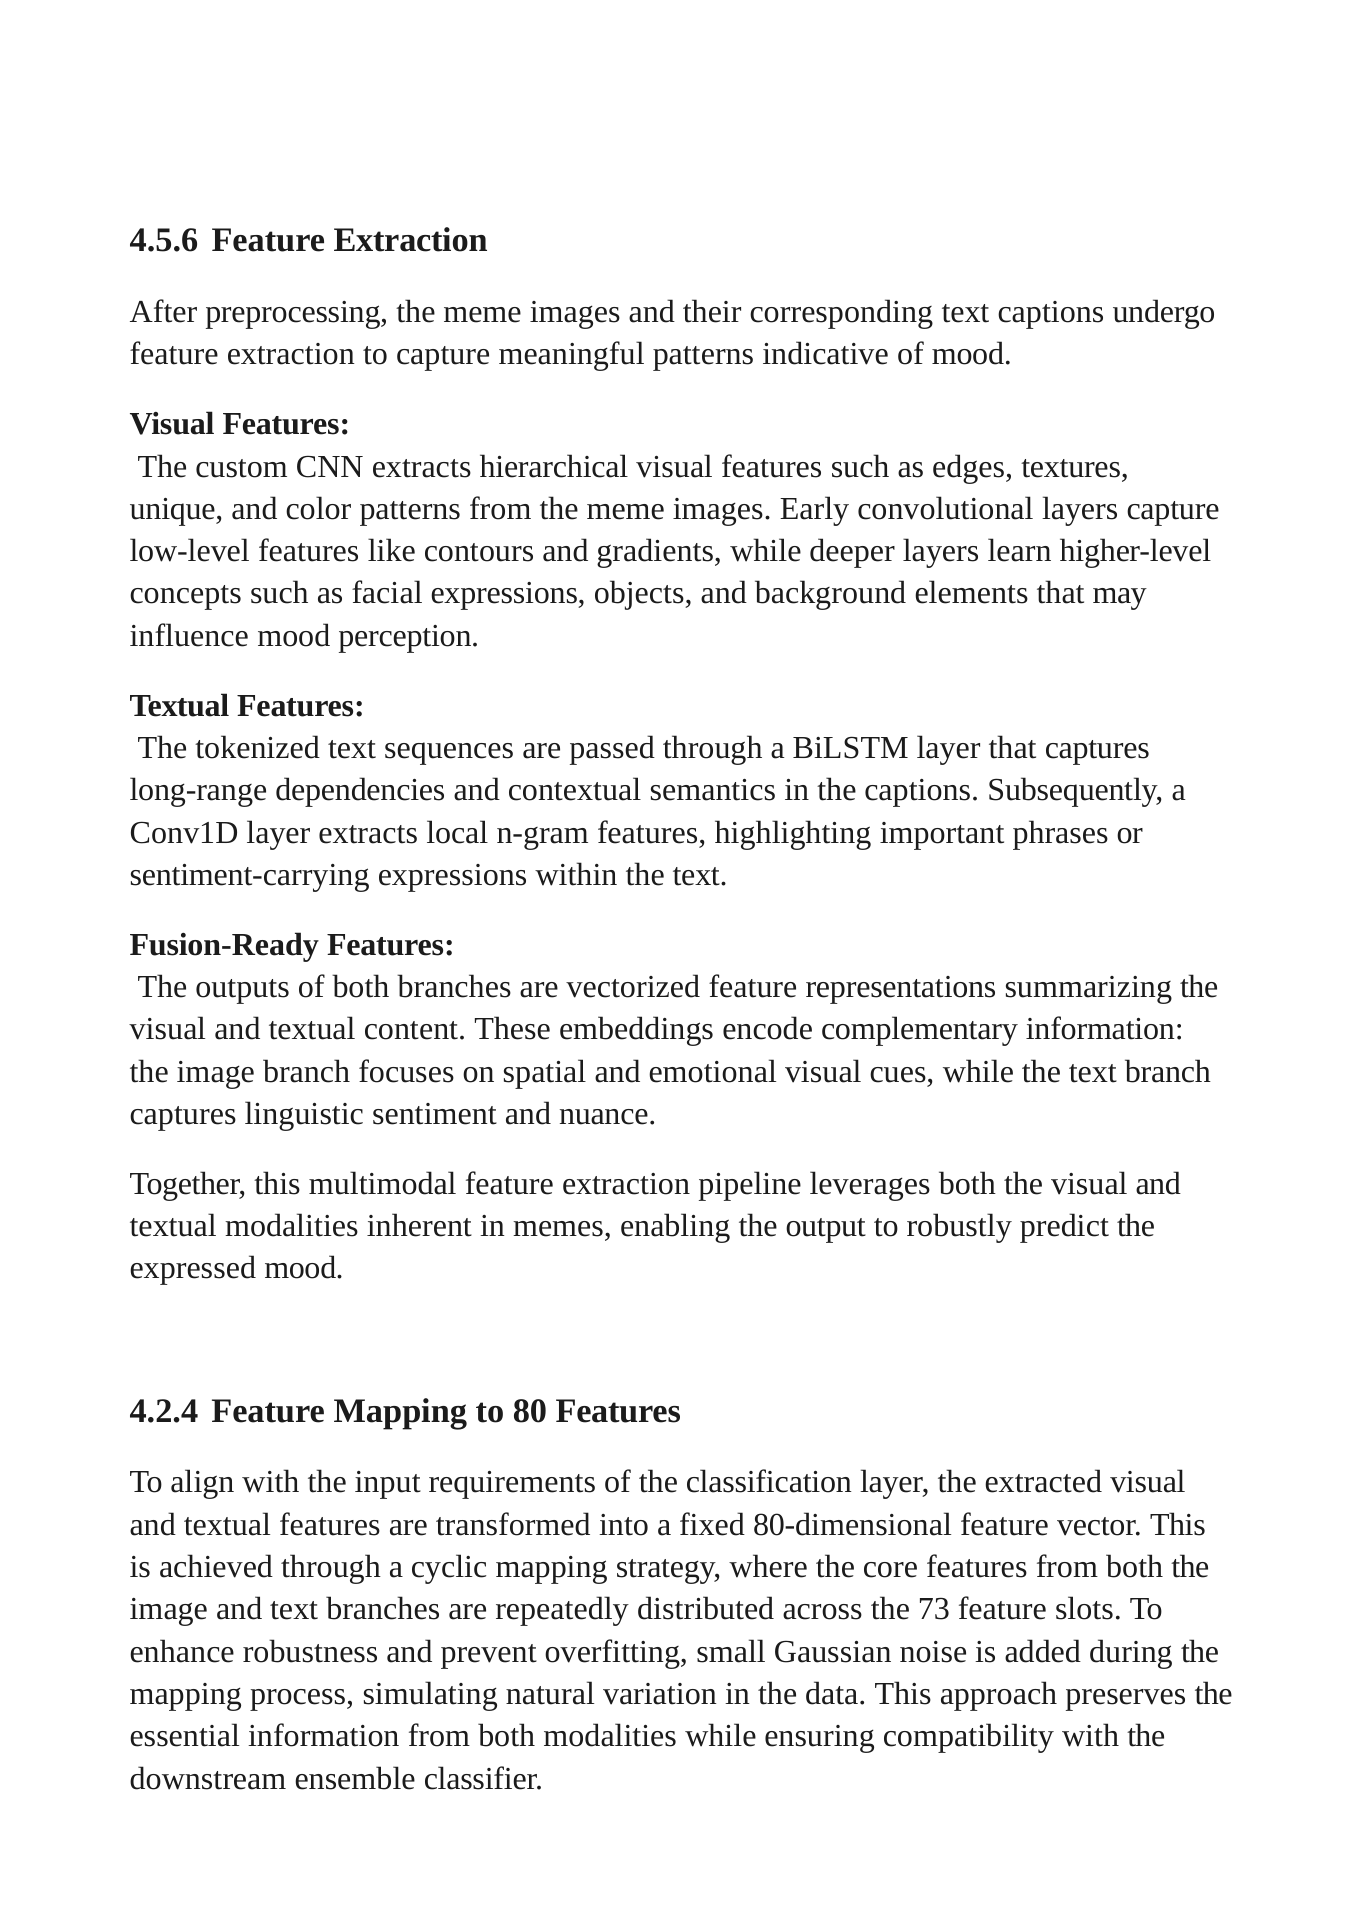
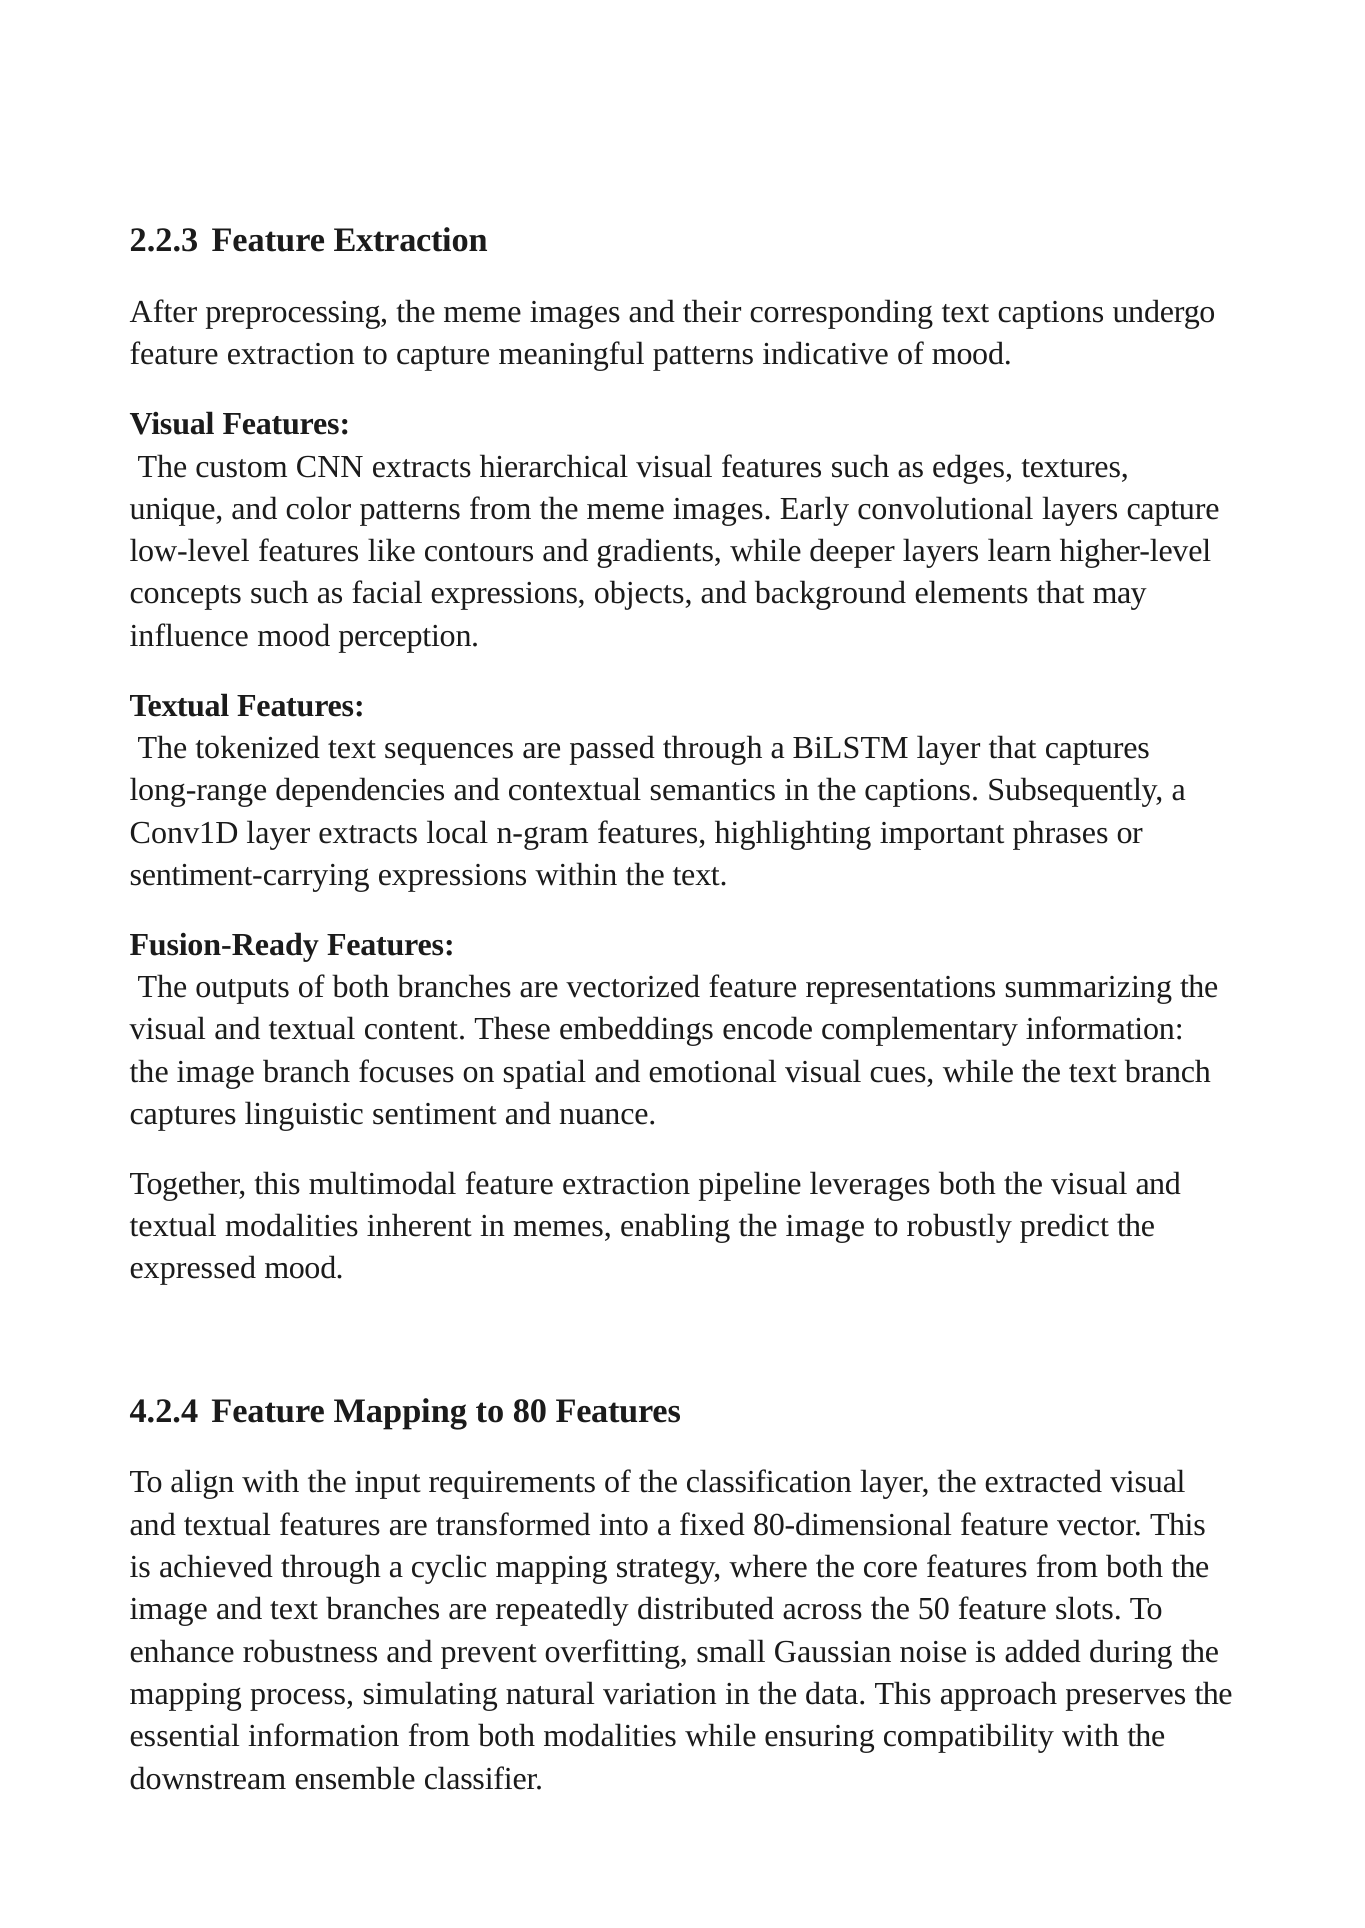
4.5.6: 4.5.6 -> 2.2.3
enabling the output: output -> image
73: 73 -> 50
